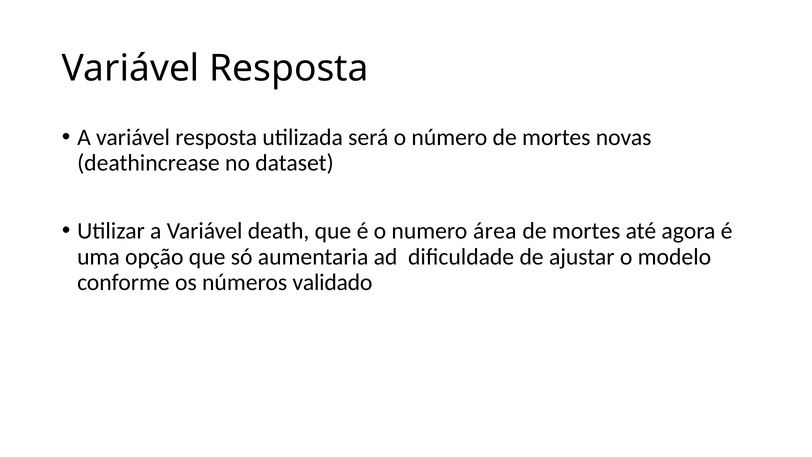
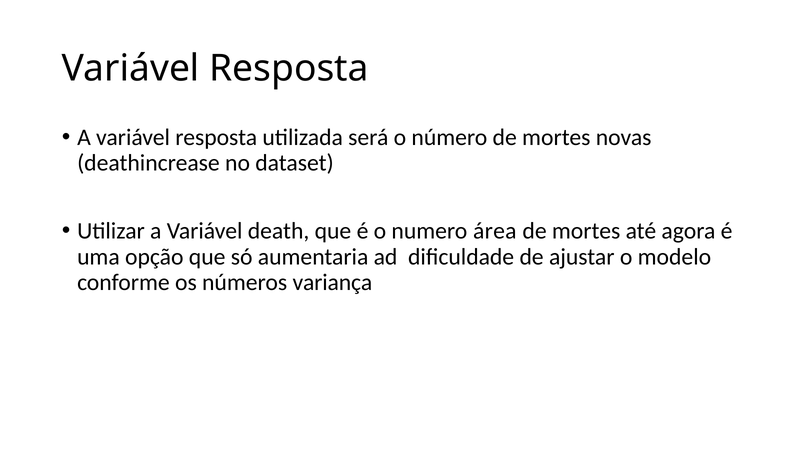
validado: validado -> variança
